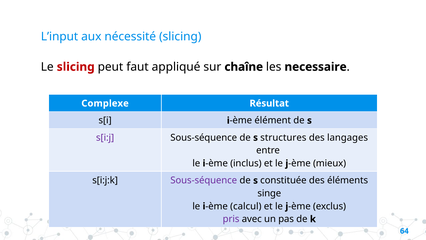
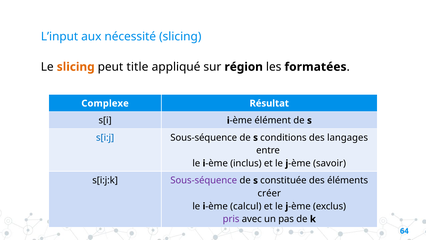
slicing at (76, 67) colour: red -> orange
faut: faut -> title
chaîne: chaîne -> région
necessaire: necessaire -> formatées
s[i:j colour: purple -> blue
structures: structures -> conditions
mieux: mieux -> savoir
singe: singe -> créer
